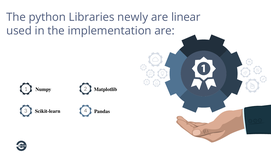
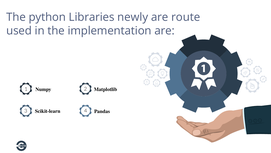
linear: linear -> route
